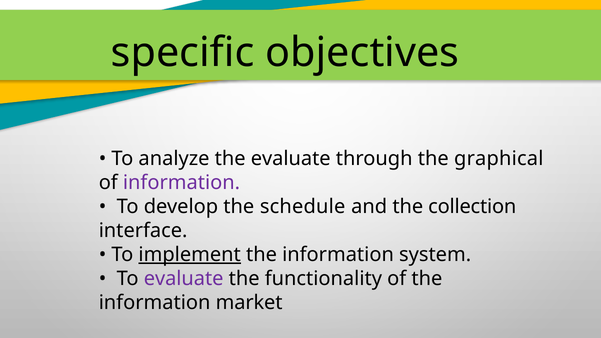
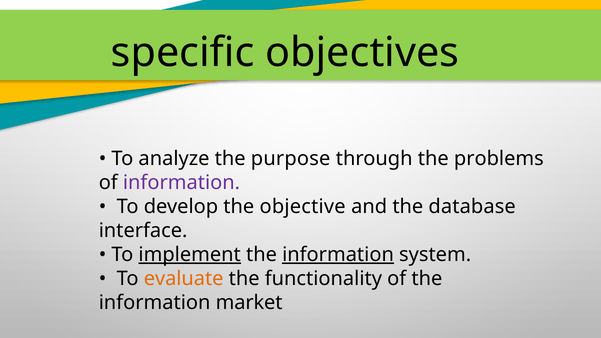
the evaluate: evaluate -> purpose
graphical: graphical -> problems
schedule: schedule -> objective
collection: collection -> database
information at (338, 255) underline: none -> present
evaluate at (184, 279) colour: purple -> orange
